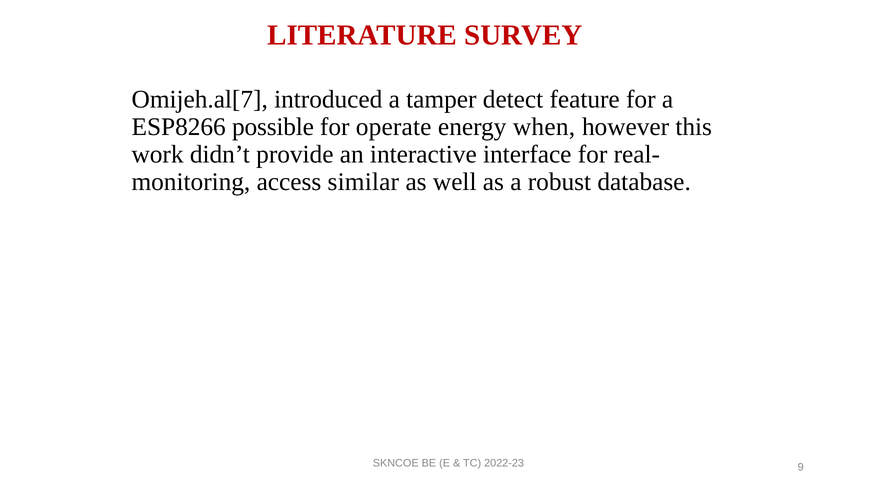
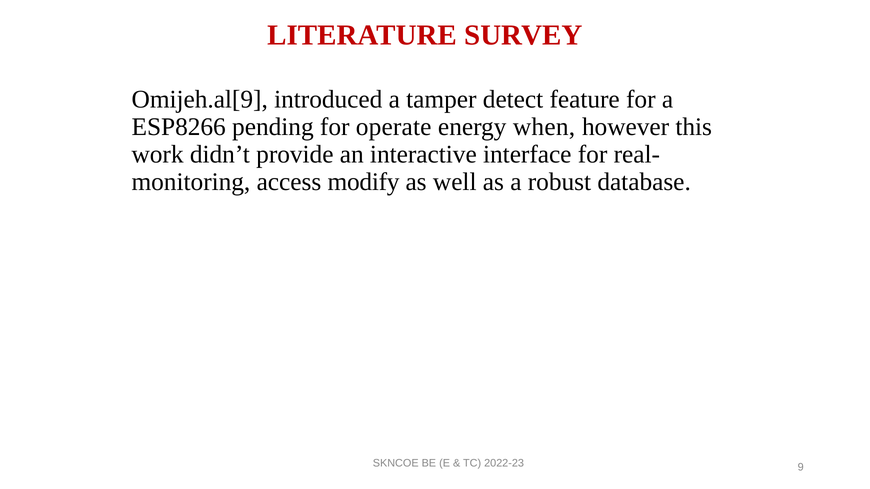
Omijeh.al[7: Omijeh.al[7 -> Omijeh.al[9
possible: possible -> pending
similar: similar -> modify
